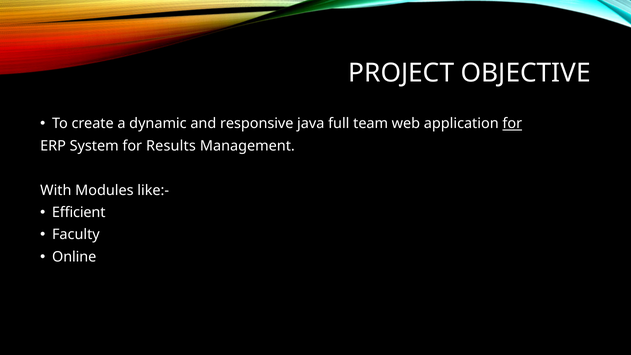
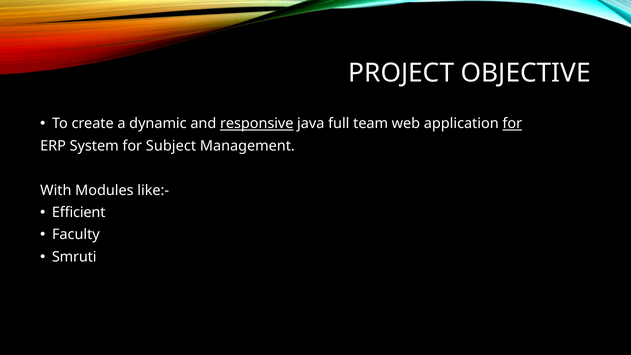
responsive underline: none -> present
Results: Results -> Subject
Online: Online -> Smruti
